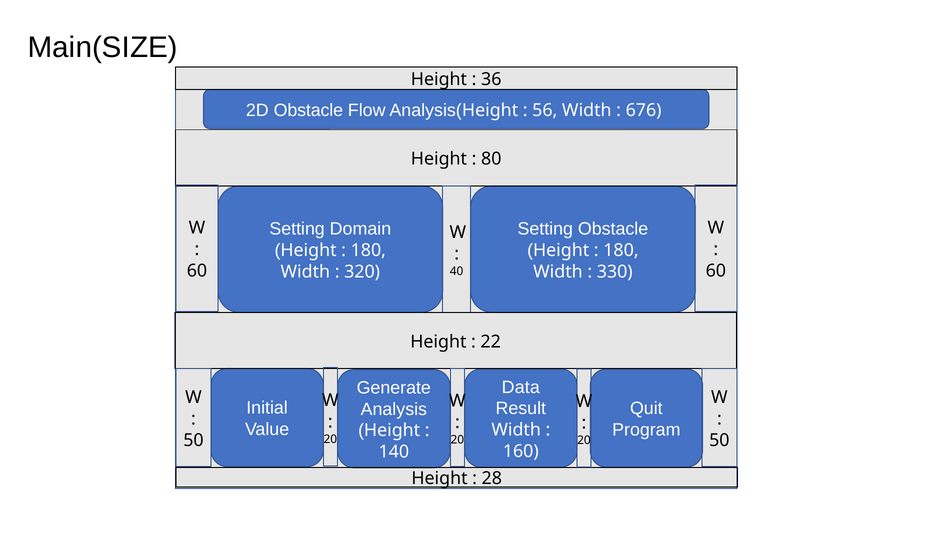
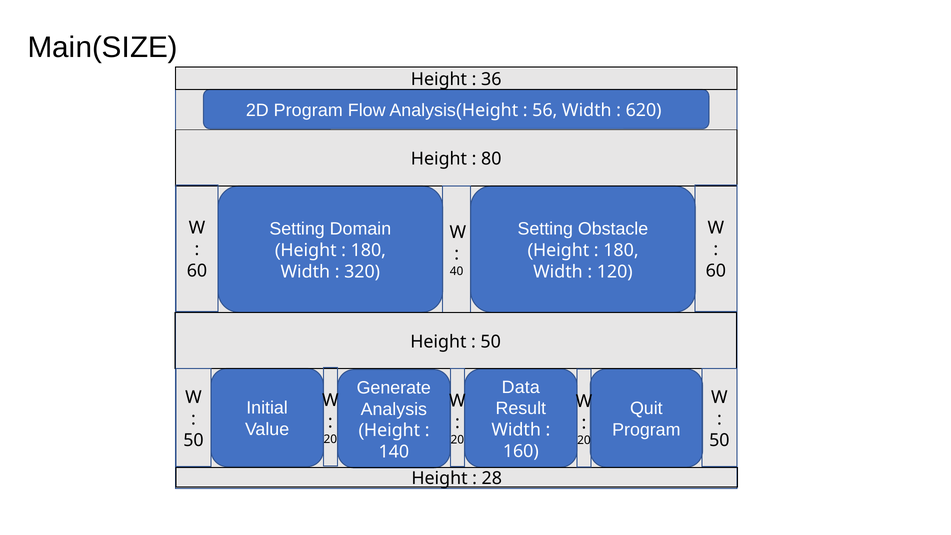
2D Obstacle: Obstacle -> Program
676: 676 -> 620
330: 330 -> 120
22 at (491, 342): 22 -> 50
